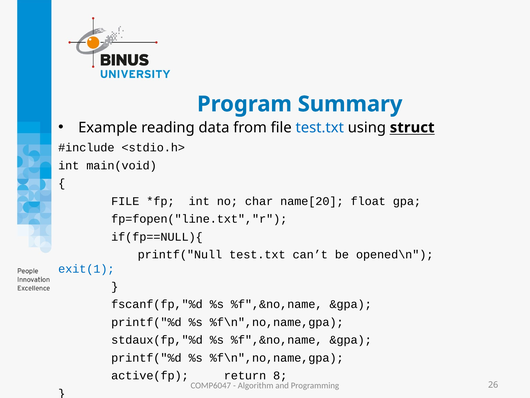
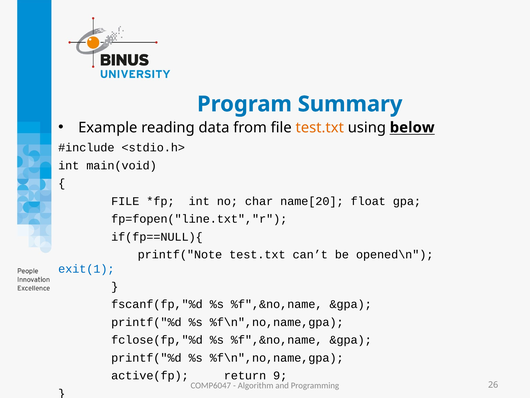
test.txt at (320, 127) colour: blue -> orange
struct: struct -> below
printf("Null: printf("Null -> printf("Note
stdaux(fp,"%d: stdaux(fp,"%d -> fclose(fp,"%d
8: 8 -> 9
